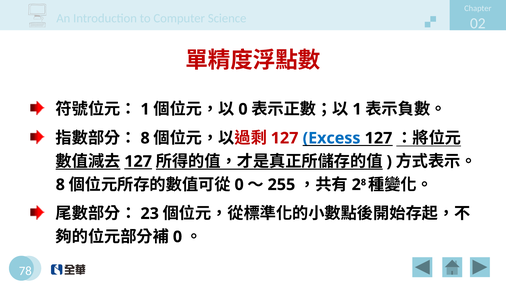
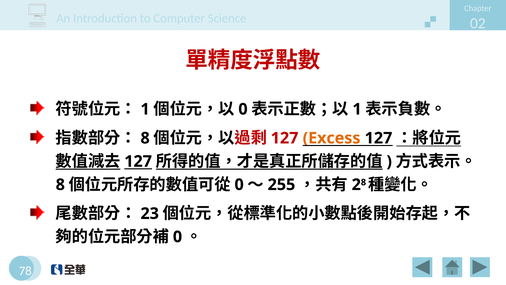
Excess colour: blue -> orange
